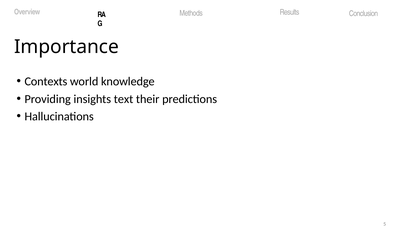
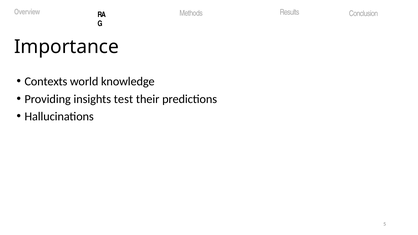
text: text -> test
